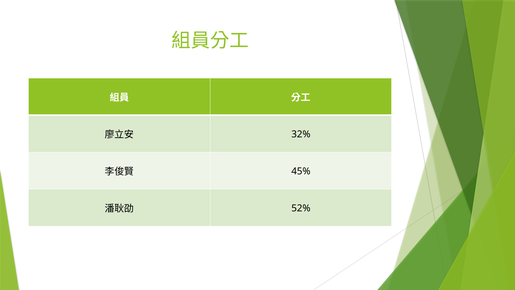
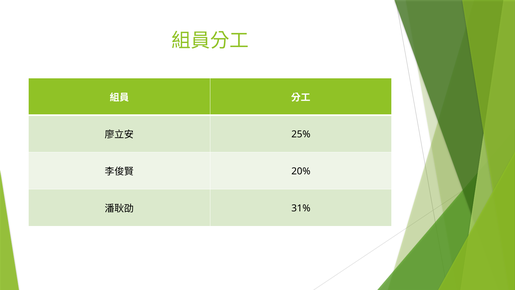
32%: 32% -> 25%
45%: 45% -> 20%
52%: 52% -> 31%
